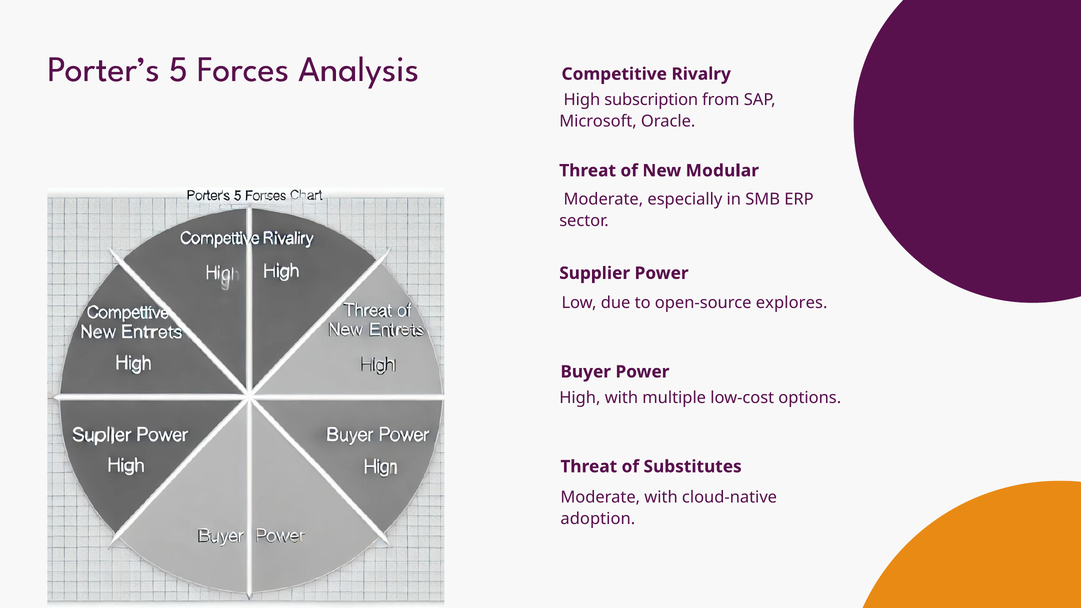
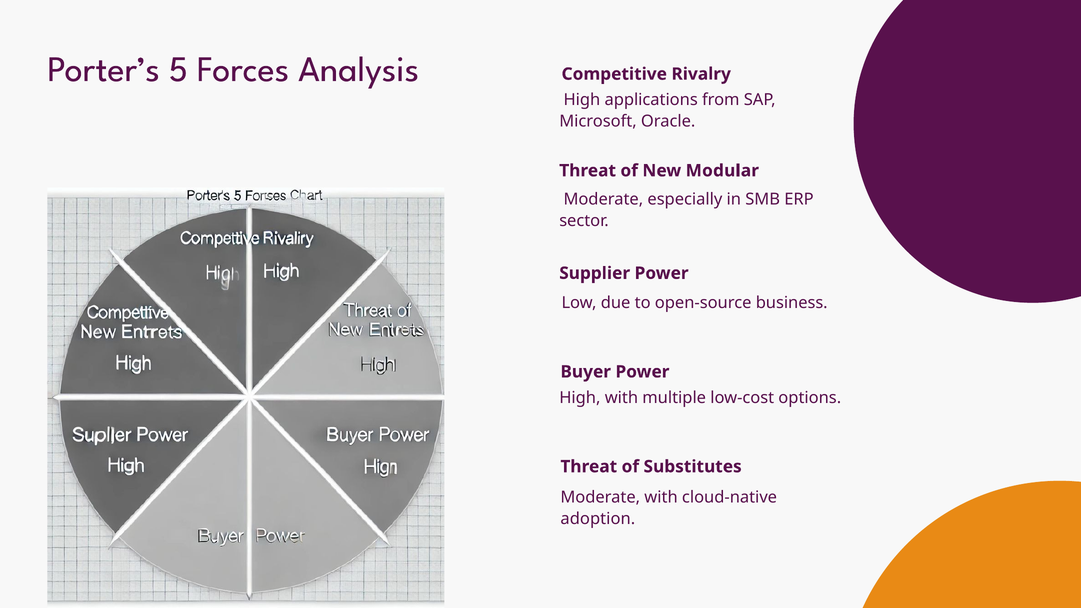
subscription: subscription -> applications
explores: explores -> business
